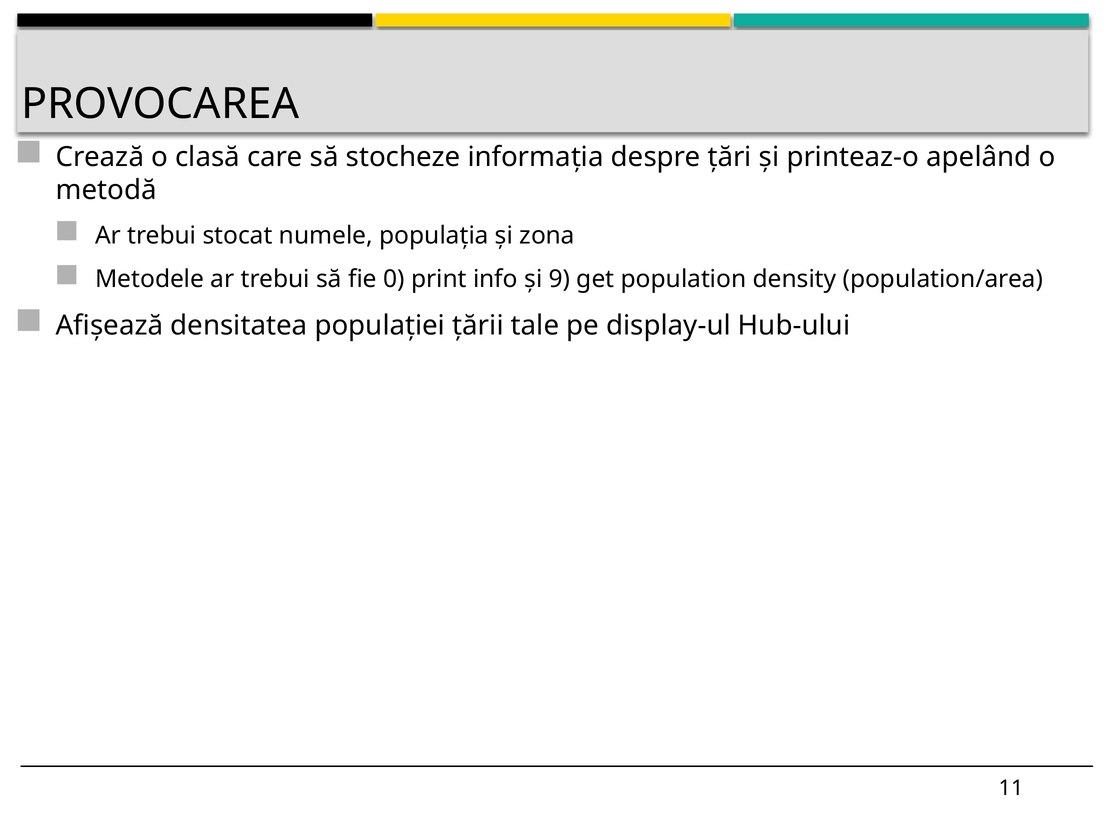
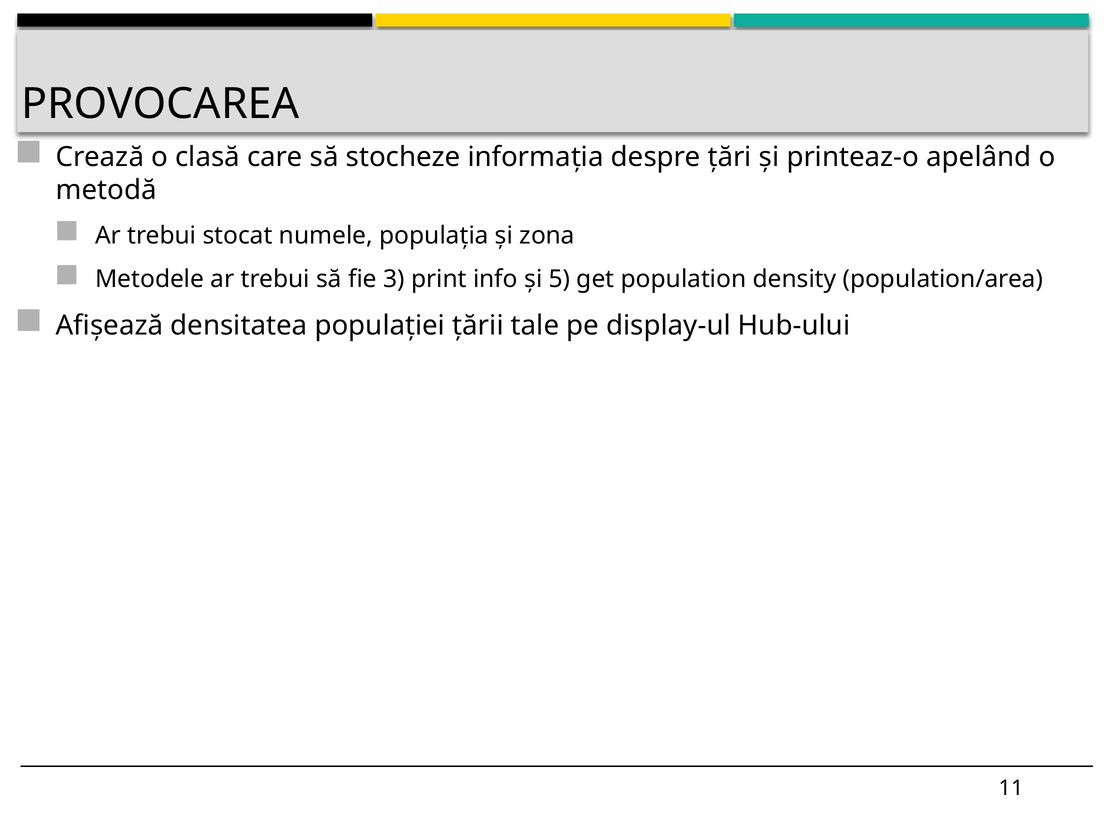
0: 0 -> 3
9: 9 -> 5
